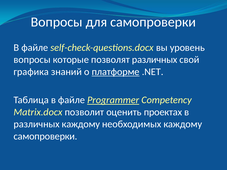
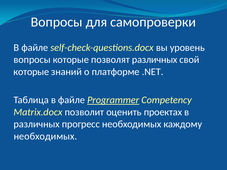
графика at (31, 72): графика -> которые
платформе underline: present -> none
различных каждому: каждому -> прогресс
самопроверки at (45, 136): самопроверки -> необходимых
